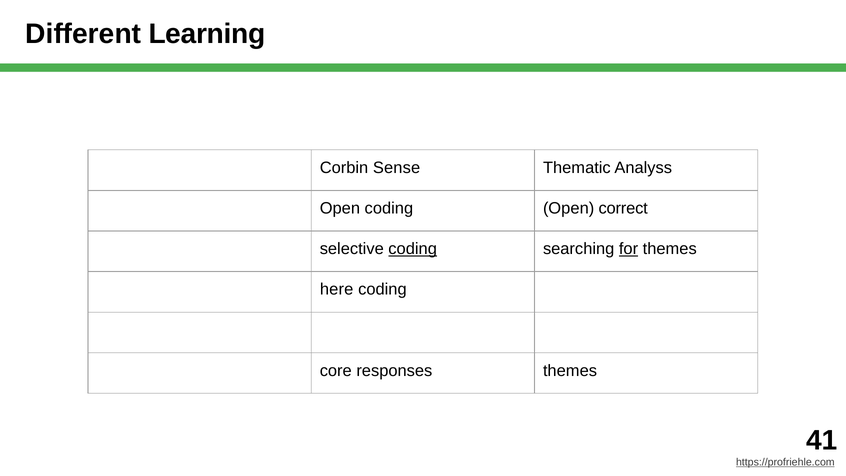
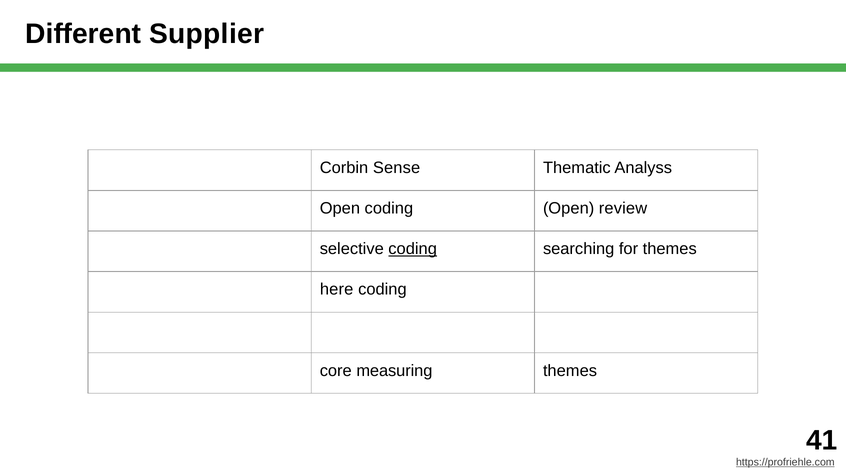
Learning: Learning -> Supplier
correct: correct -> review
for underline: present -> none
responses: responses -> measuring
